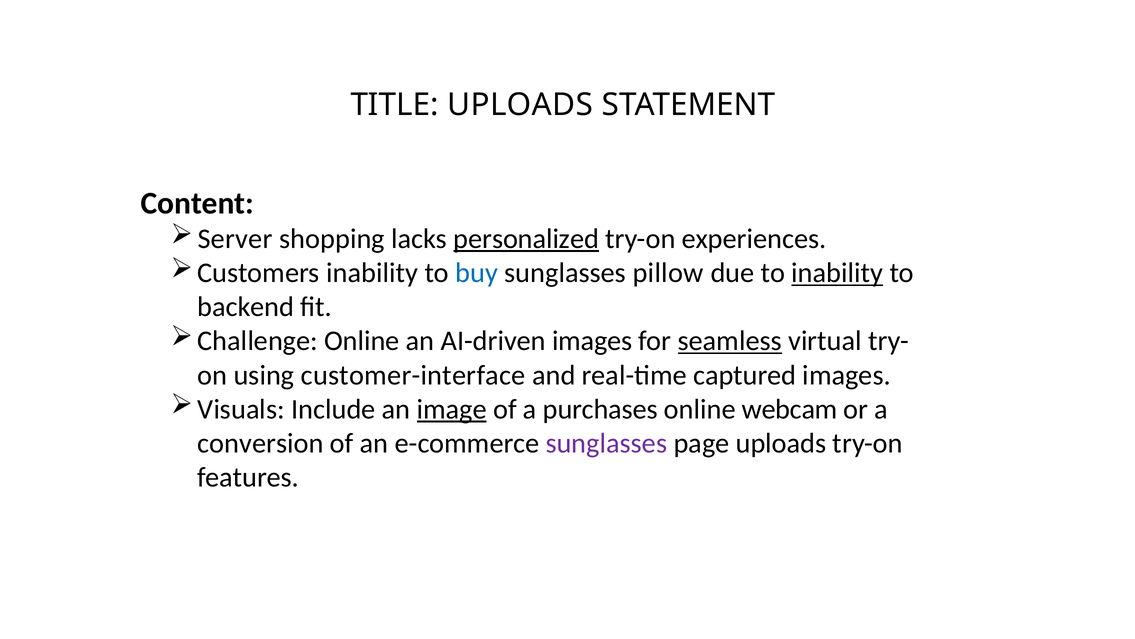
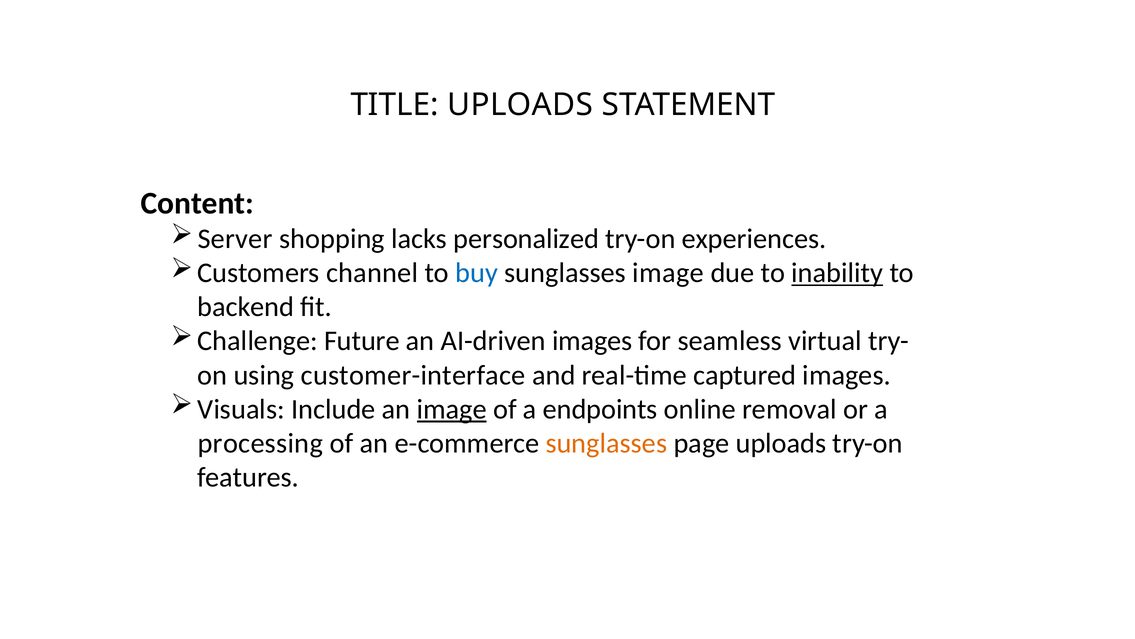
personalized underline: present -> none
Customers inability: inability -> channel
sunglasses pillow: pillow -> image
Challenge Online: Online -> Future
seamless underline: present -> none
purchases: purchases -> endpoints
webcam: webcam -> removal
conversion: conversion -> processing
sunglasses at (606, 443) colour: purple -> orange
